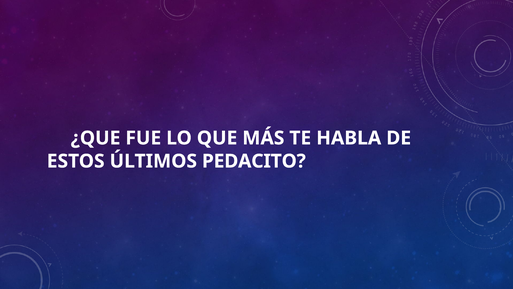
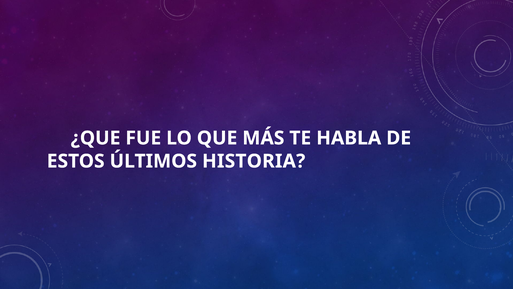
PEDACITO: PEDACITO -> HISTORIA
